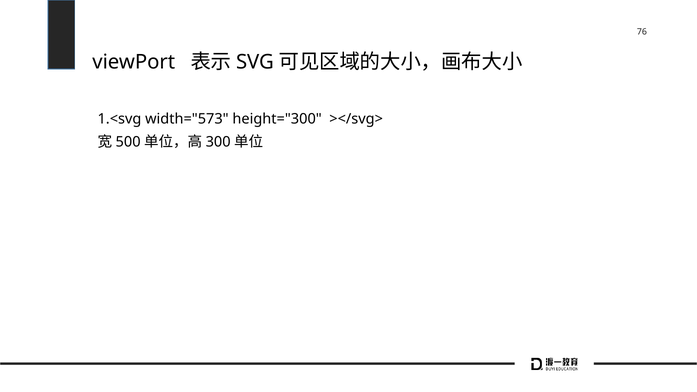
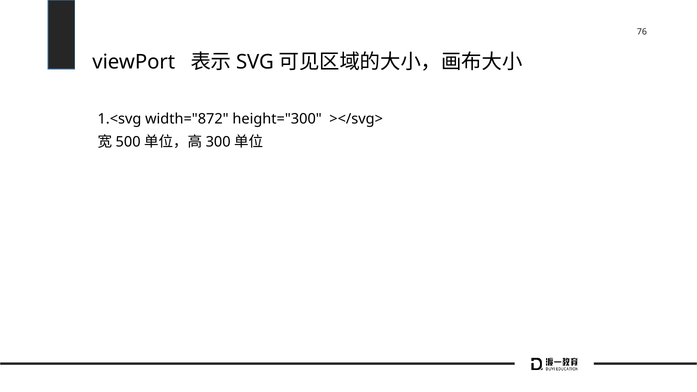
width="573: width="573 -> width="872
